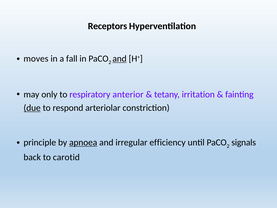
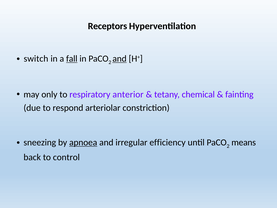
moves: moves -> switch
fall underline: none -> present
irritation: irritation -> chemical
due underline: present -> none
principle: principle -> sneezing
signals: signals -> means
carotid: carotid -> control
